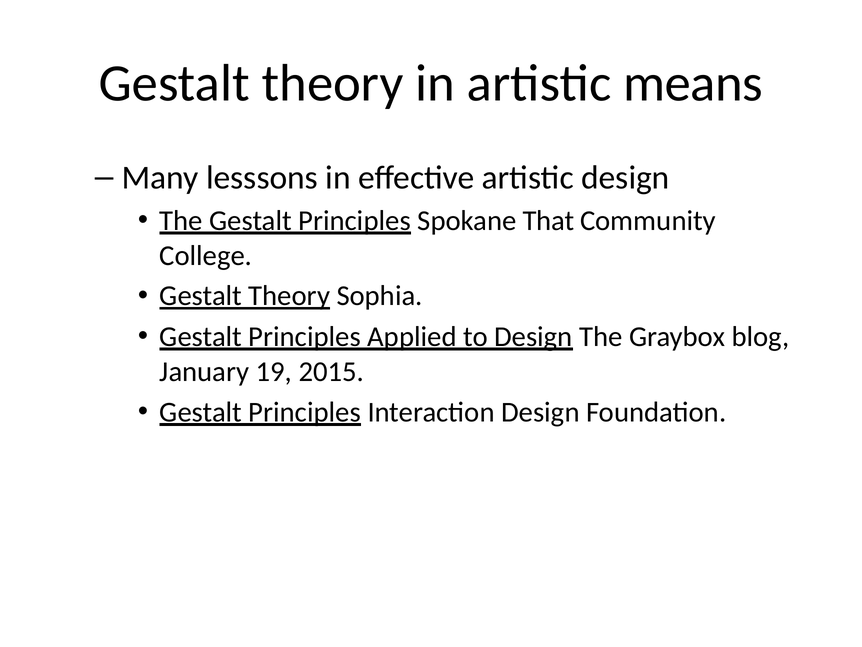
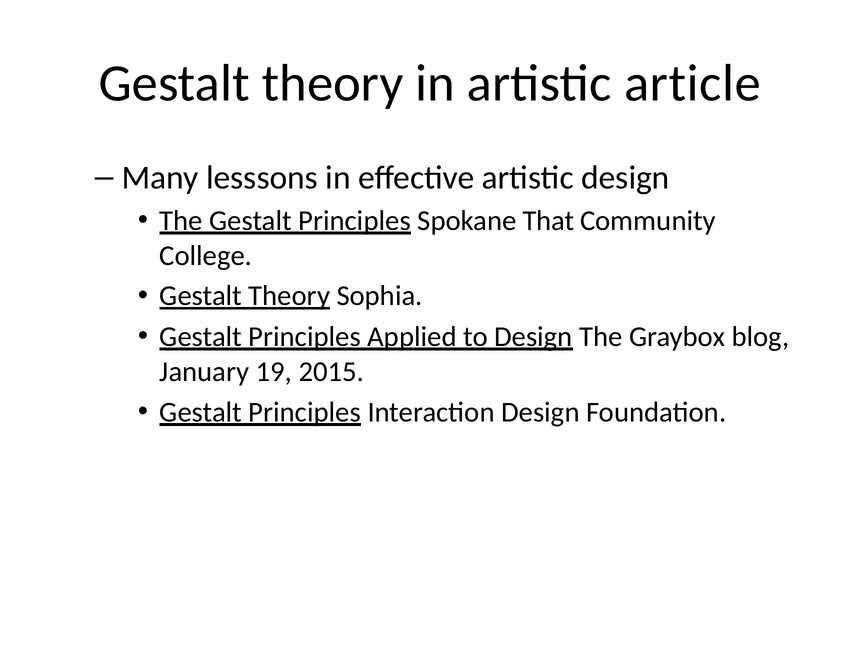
means: means -> article
